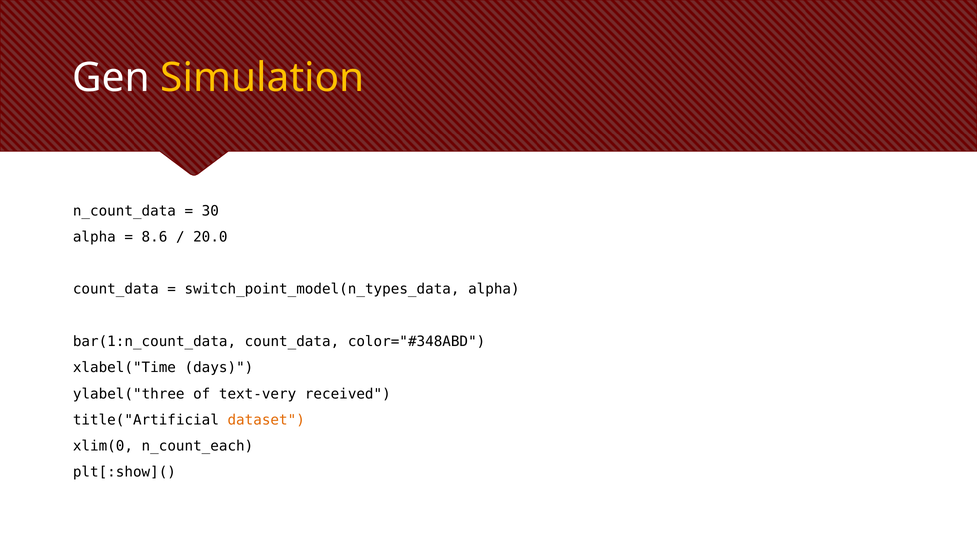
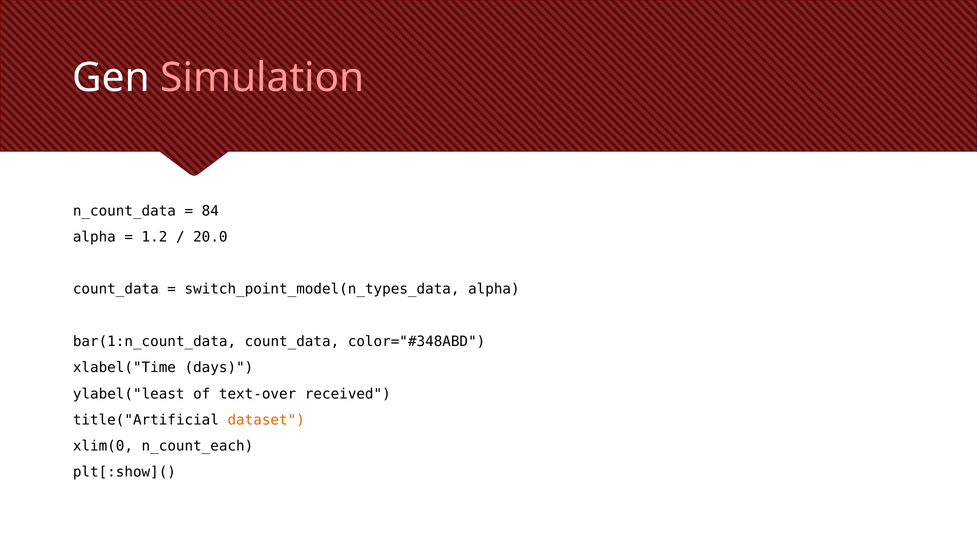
Simulation colour: yellow -> pink
30: 30 -> 84
8.6: 8.6 -> 1.2
ylabel("three: ylabel("three -> ylabel("least
text-very: text-very -> text-over
